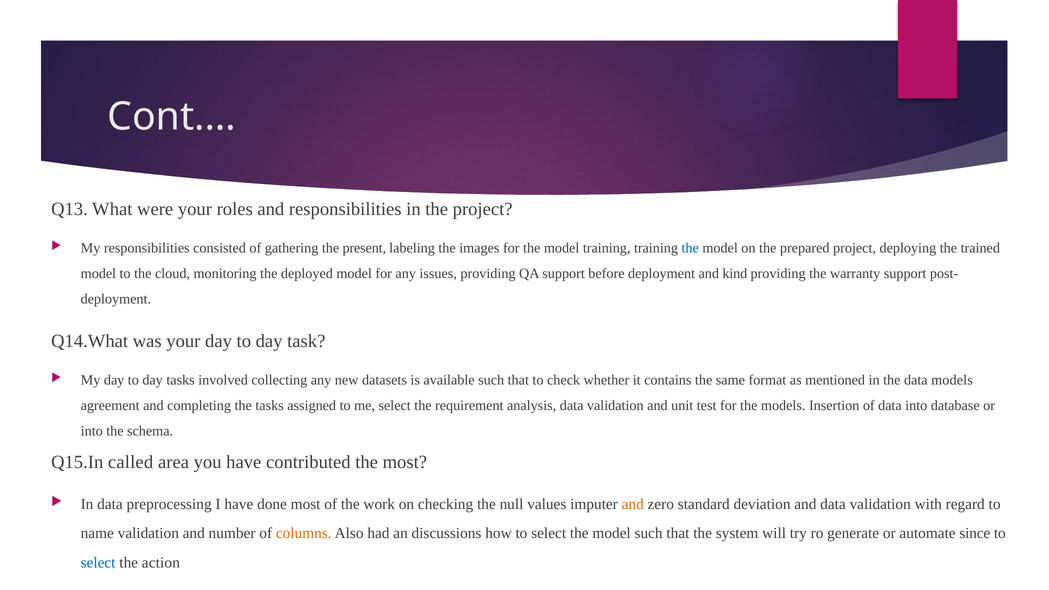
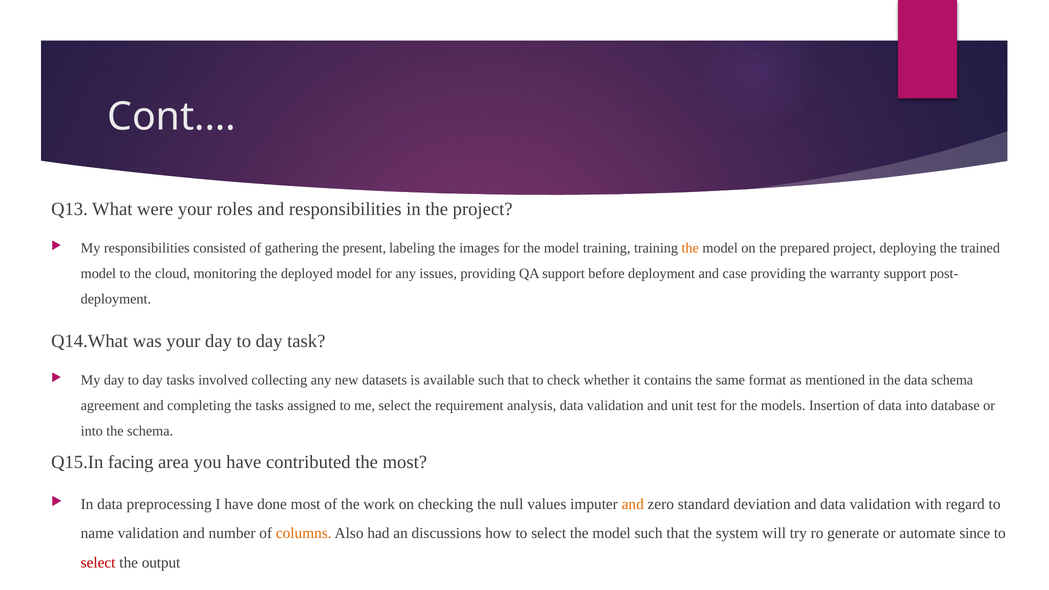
the at (690, 248) colour: blue -> orange
kind: kind -> case
data models: models -> schema
called: called -> facing
select at (98, 563) colour: blue -> red
action: action -> output
